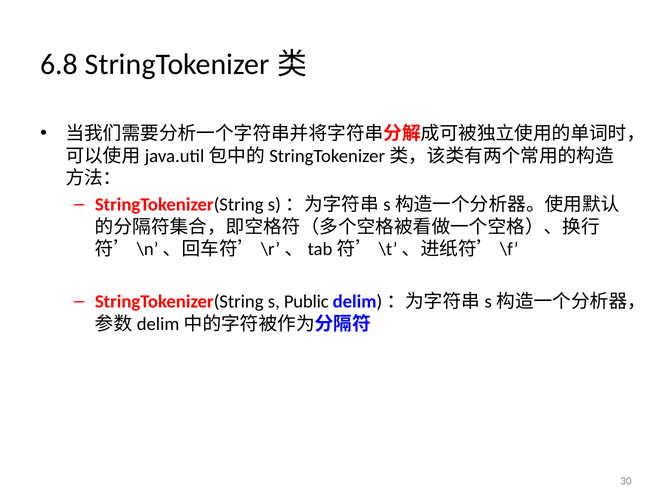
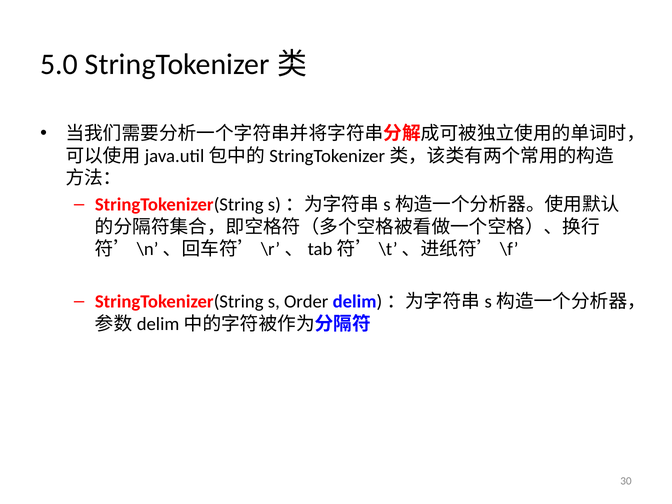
6.8: 6.8 -> 5.0
Public: Public -> Order
